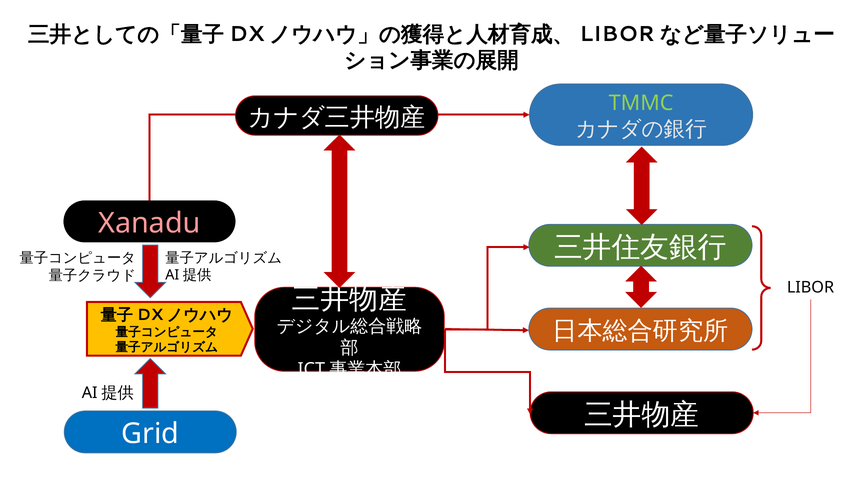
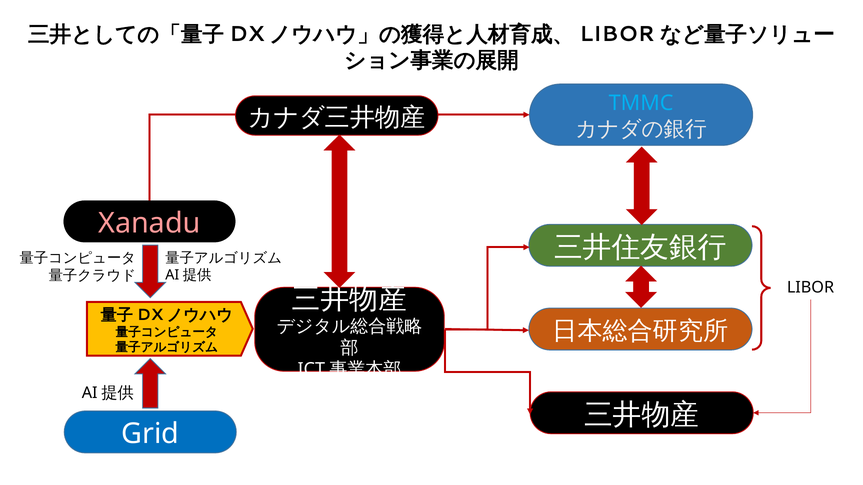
TMMC colour: light green -> light blue
